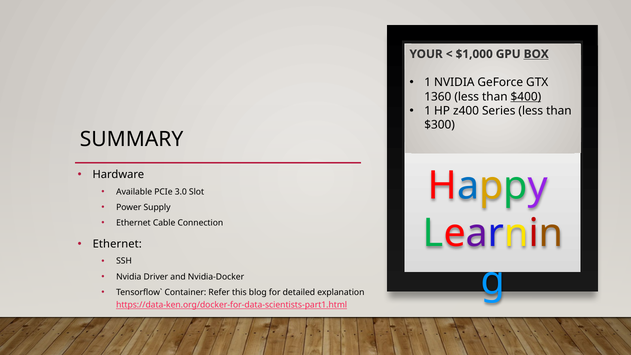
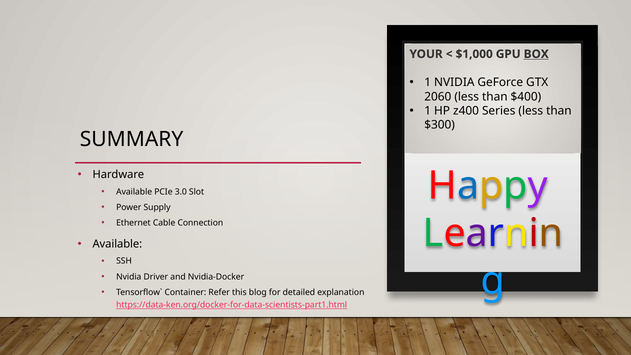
1360: 1360 -> 2060
$400 underline: present -> none
Ethernet at (117, 244): Ethernet -> Available
